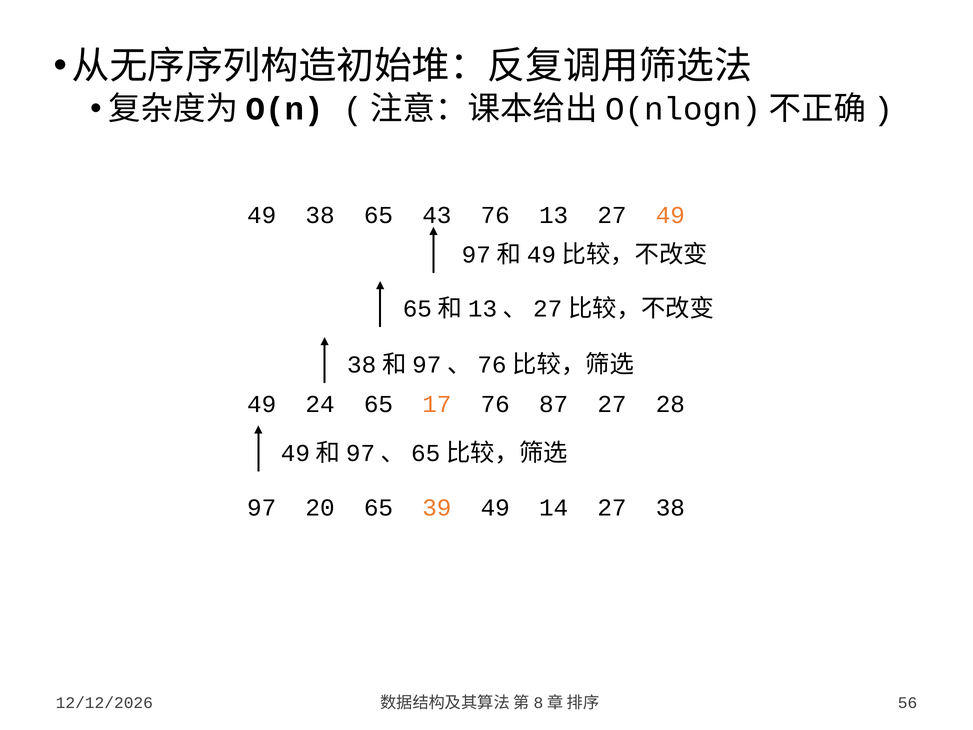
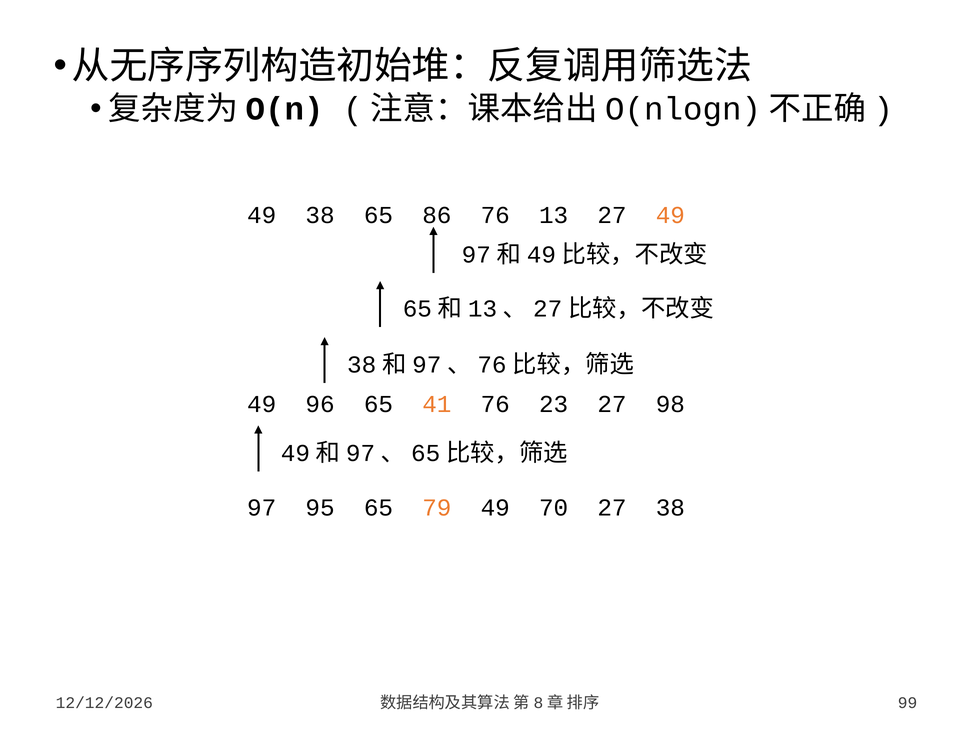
43: 43 -> 86
24: 24 -> 96
17: 17 -> 41
87: 87 -> 23
28: 28 -> 98
20: 20 -> 95
39: 39 -> 79
14: 14 -> 70
56: 56 -> 99
